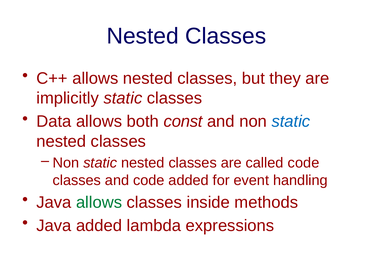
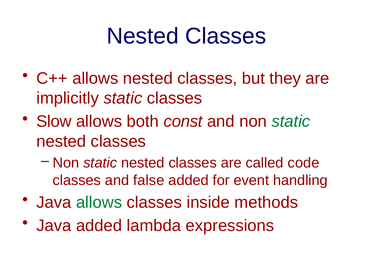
Data: Data -> Slow
static at (291, 121) colour: blue -> green
and code: code -> false
